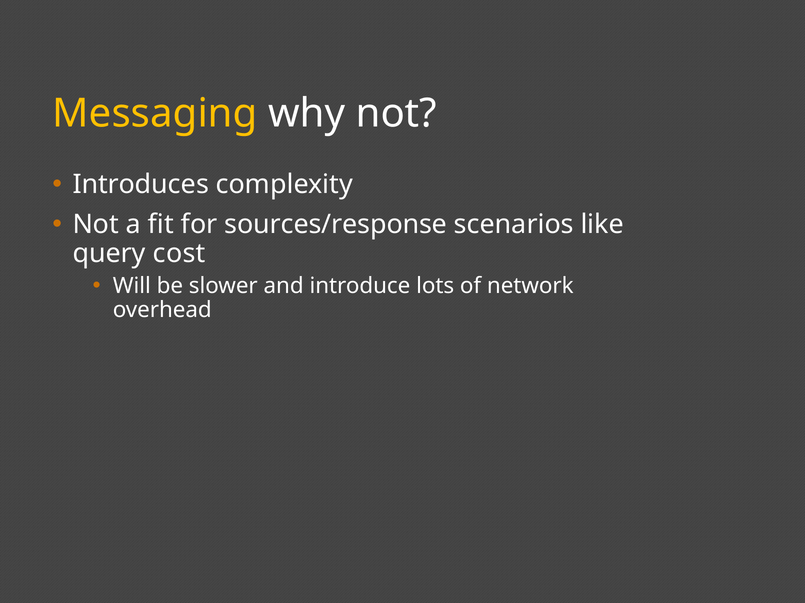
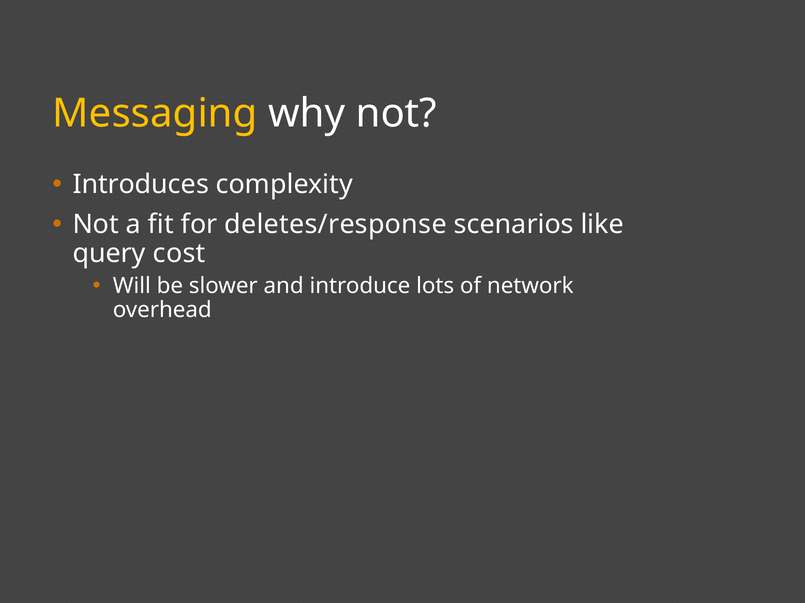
sources/response: sources/response -> deletes/response
